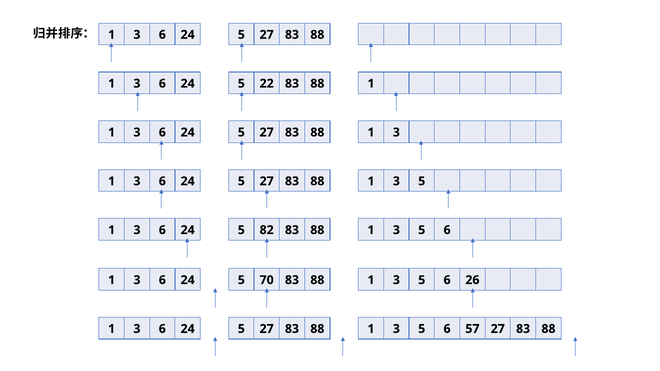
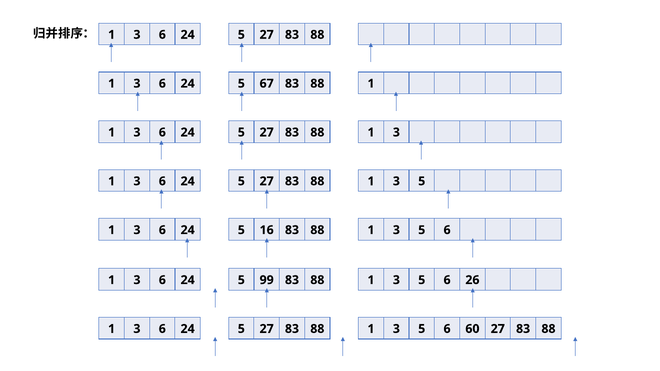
22: 22 -> 67
82: 82 -> 16
70: 70 -> 99
57: 57 -> 60
